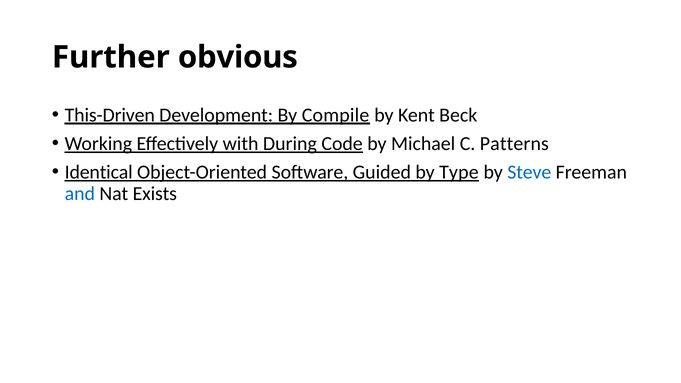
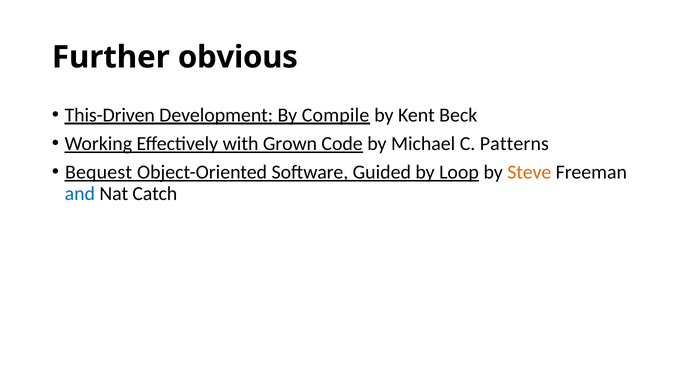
During: During -> Grown
Identical: Identical -> Bequest
Type: Type -> Loop
Steve colour: blue -> orange
Exists: Exists -> Catch
